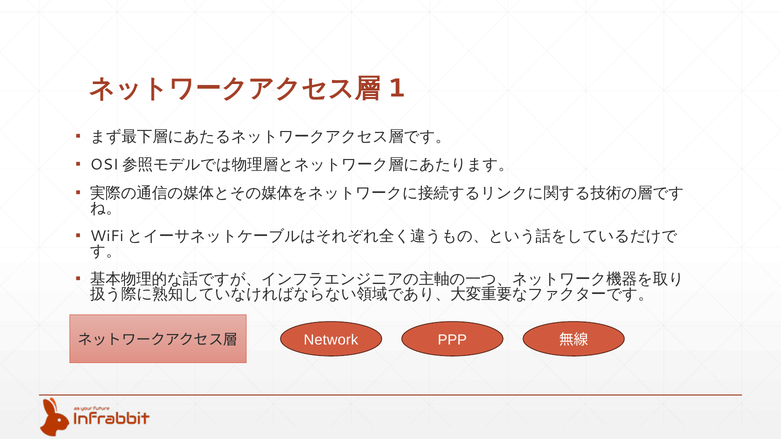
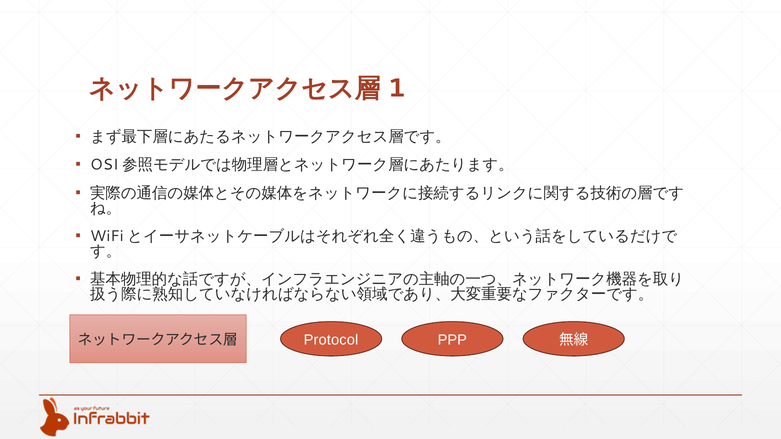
Network: Network -> Protocol
